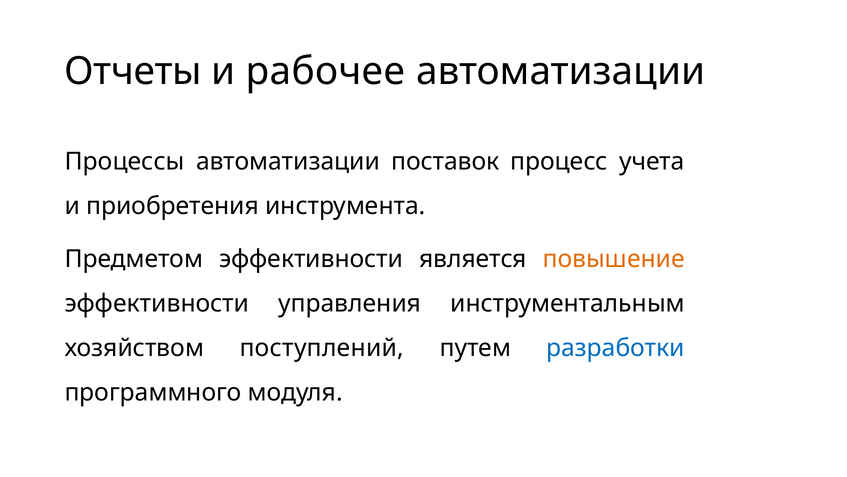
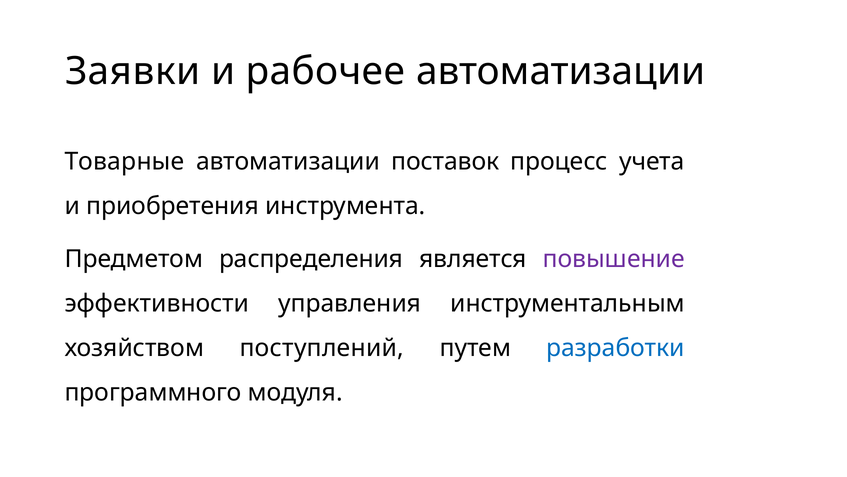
Отчеты: Отчеты -> Заявки
Процессы: Процессы -> Товарные
Предметом эффективности: эффективности -> распределения
повышение colour: orange -> purple
